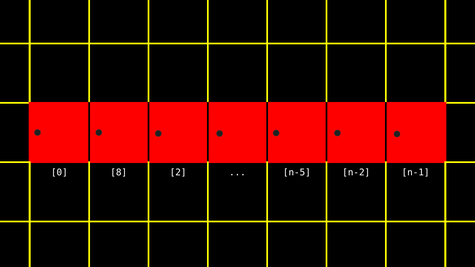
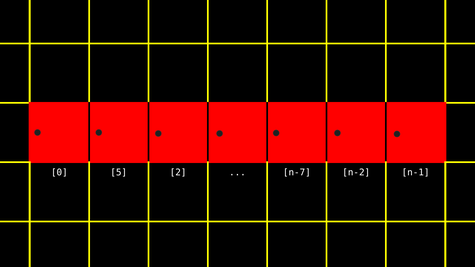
8: 8 -> 5
n-5: n-5 -> n-7
